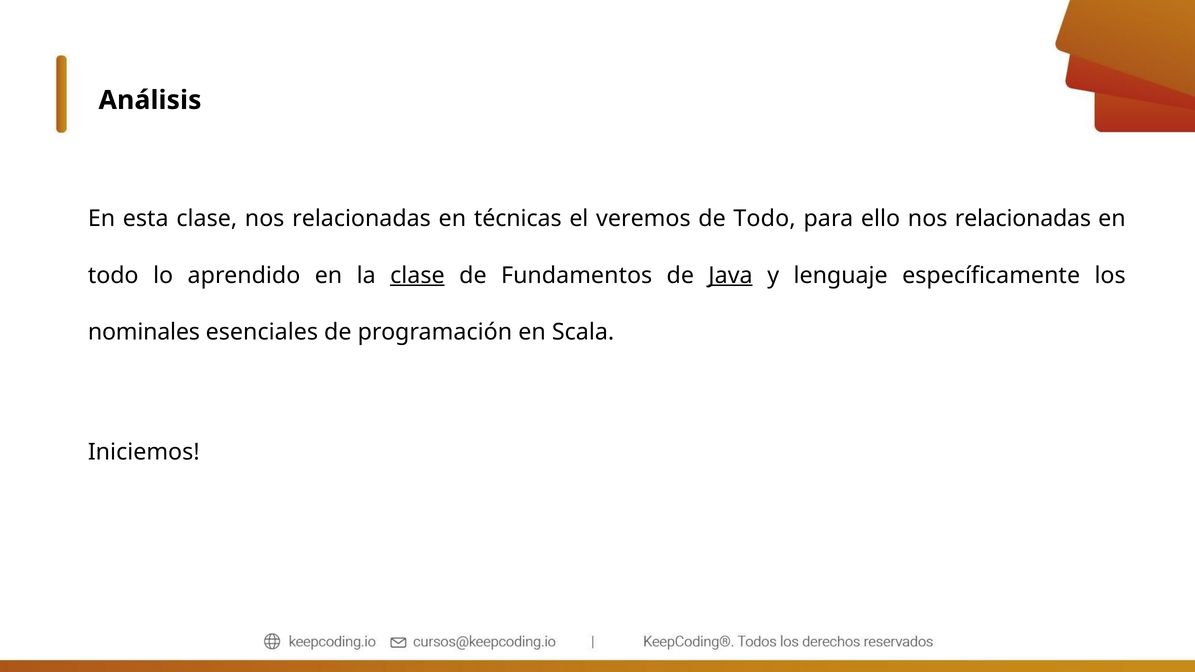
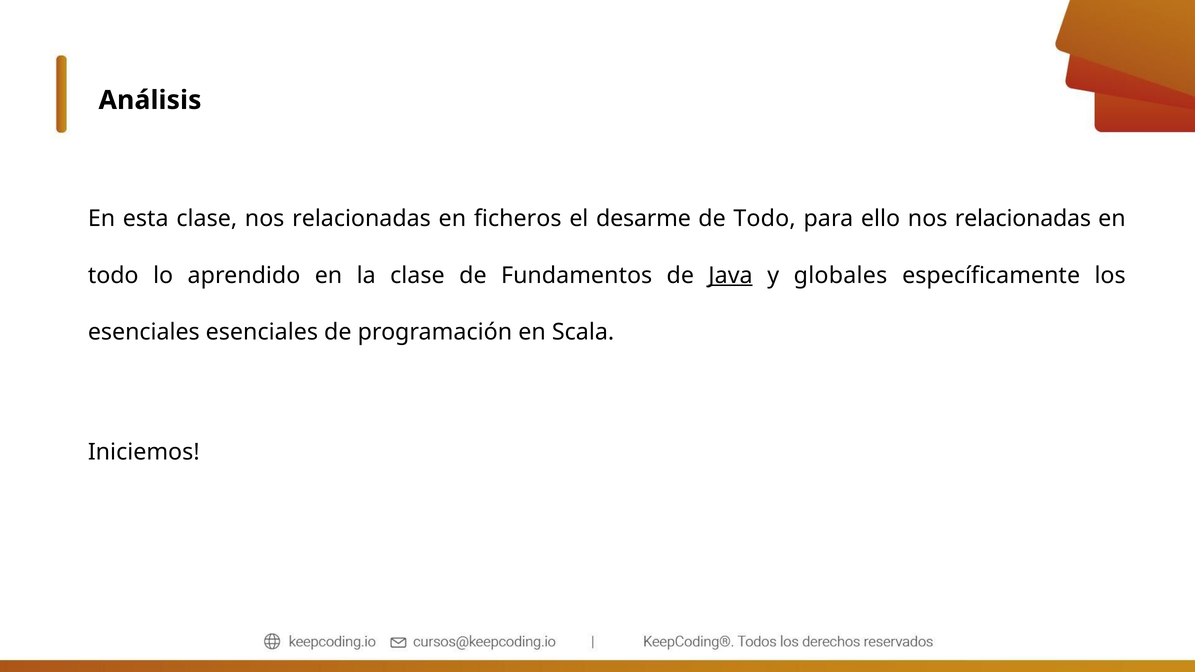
técnicas: técnicas -> ficheros
veremos: veremos -> desarme
clase at (417, 276) underline: present -> none
lenguaje: lenguaje -> globales
nominales at (144, 332): nominales -> esenciales
